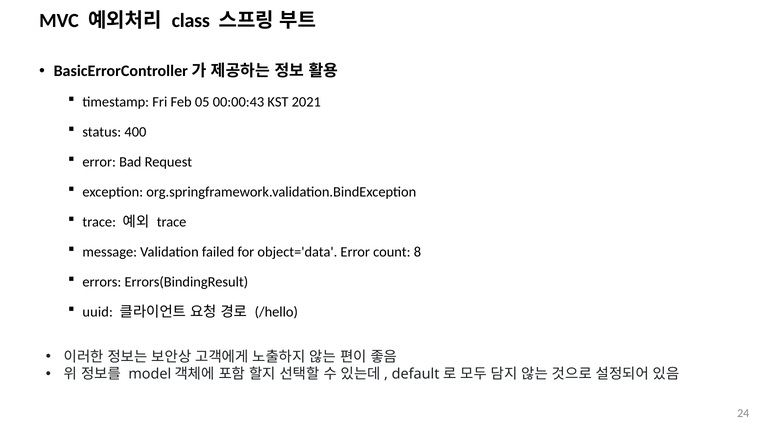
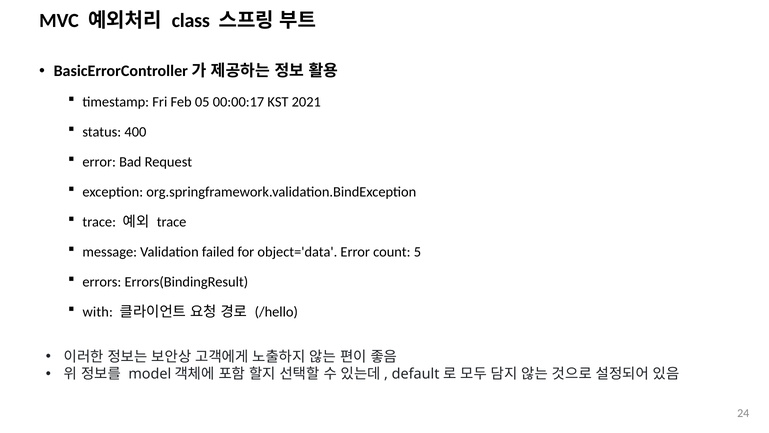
00:00:43: 00:00:43 -> 00:00:17
8: 8 -> 5
uuid: uuid -> with
